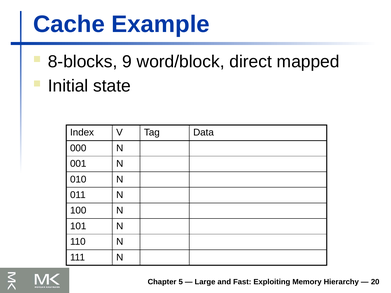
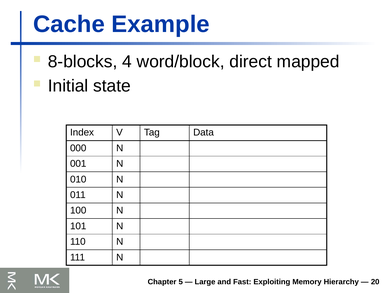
9: 9 -> 4
